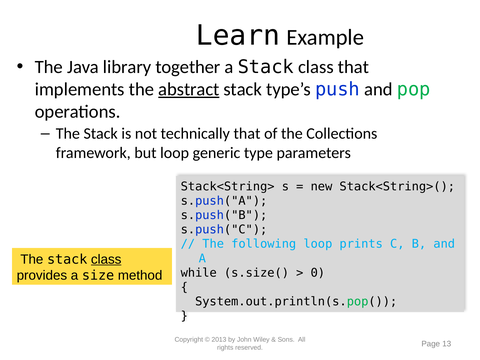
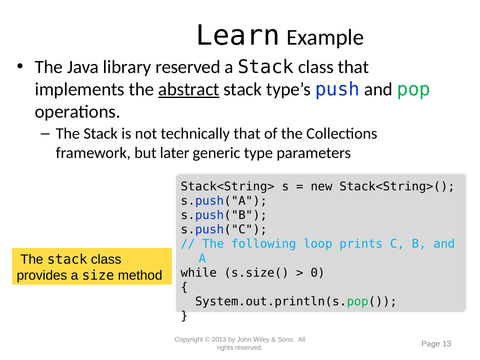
library together: together -> reserved
but loop: loop -> later
class at (106, 259) underline: present -> none
